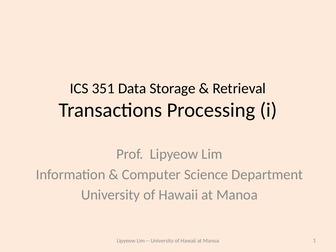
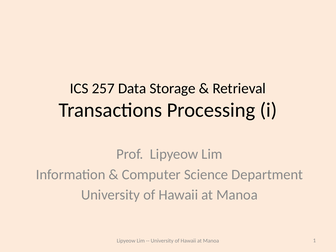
351: 351 -> 257
